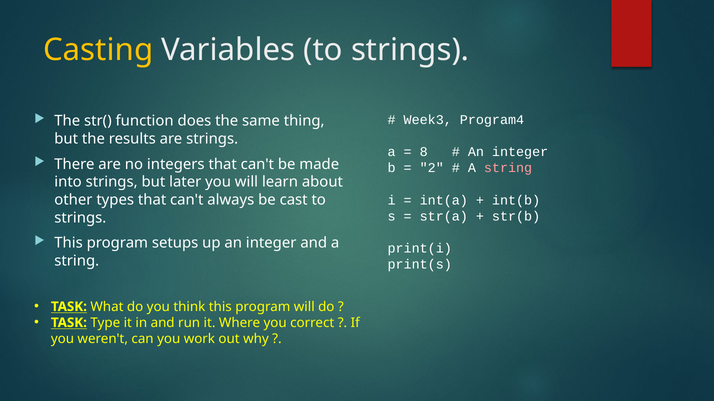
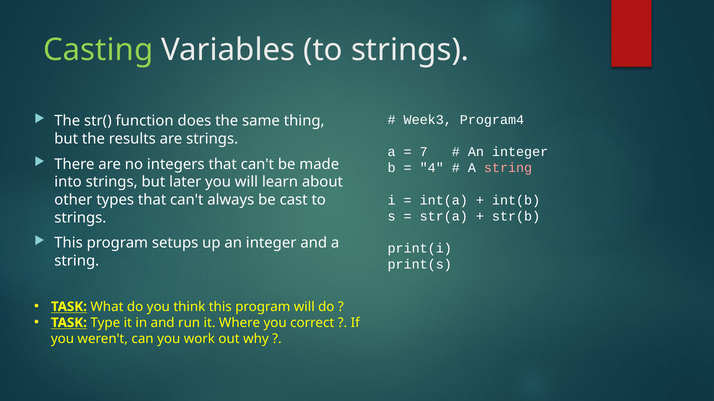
Casting colour: yellow -> light green
8: 8 -> 7
2: 2 -> 4
